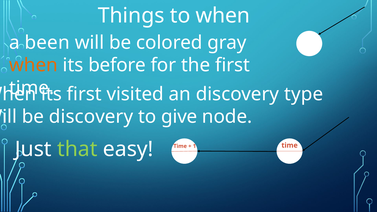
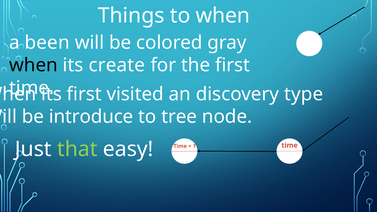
when at (34, 65) colour: orange -> black
before: before -> create
be discovery: discovery -> introduce
give: give -> tree
